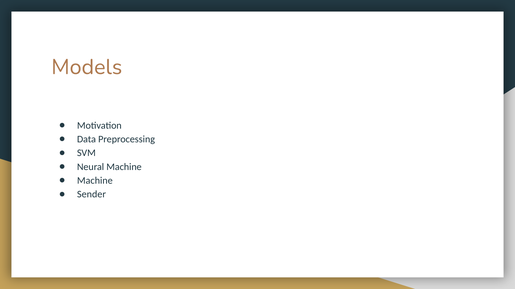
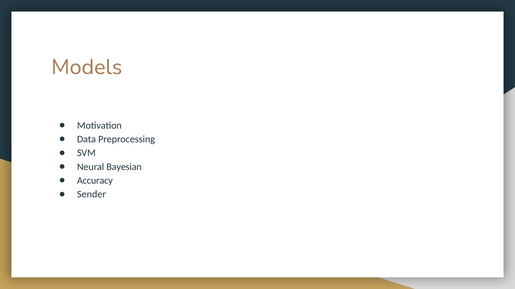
Neural Machine: Machine -> Bayesian
Machine at (95, 181): Machine -> Accuracy
